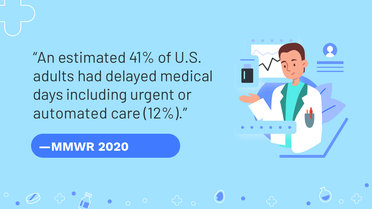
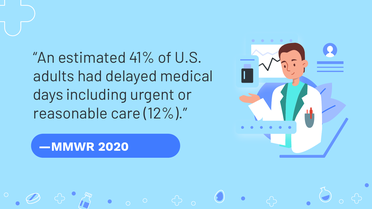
automated: automated -> reasonable
